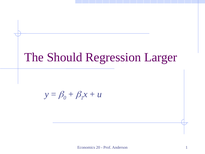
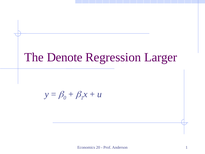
Should: Should -> Denote
